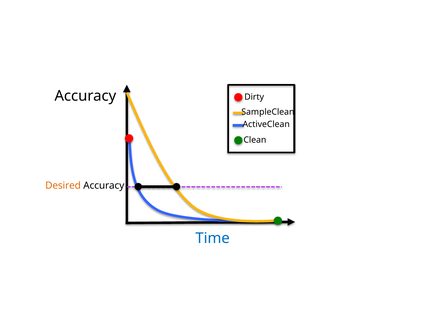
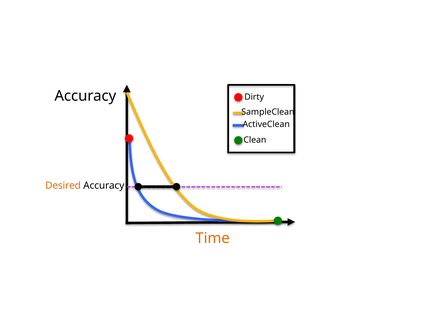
Time colour: blue -> orange
